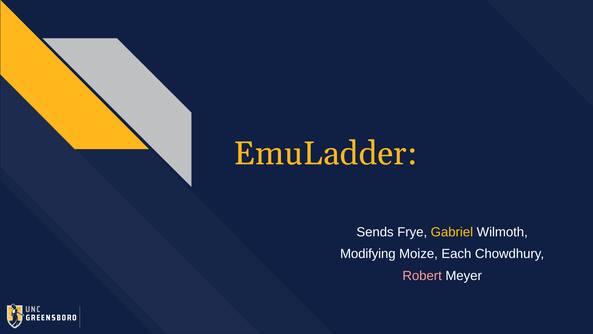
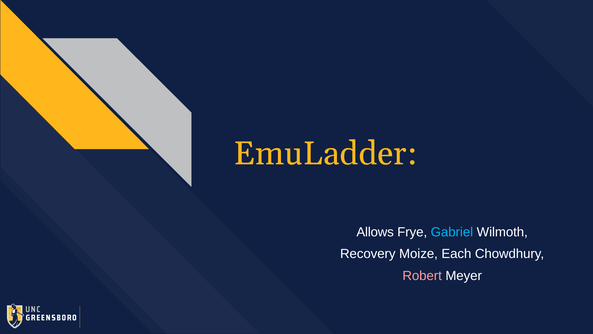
Sends: Sends -> Allows
Gabriel colour: yellow -> light blue
Modifying: Modifying -> Recovery
